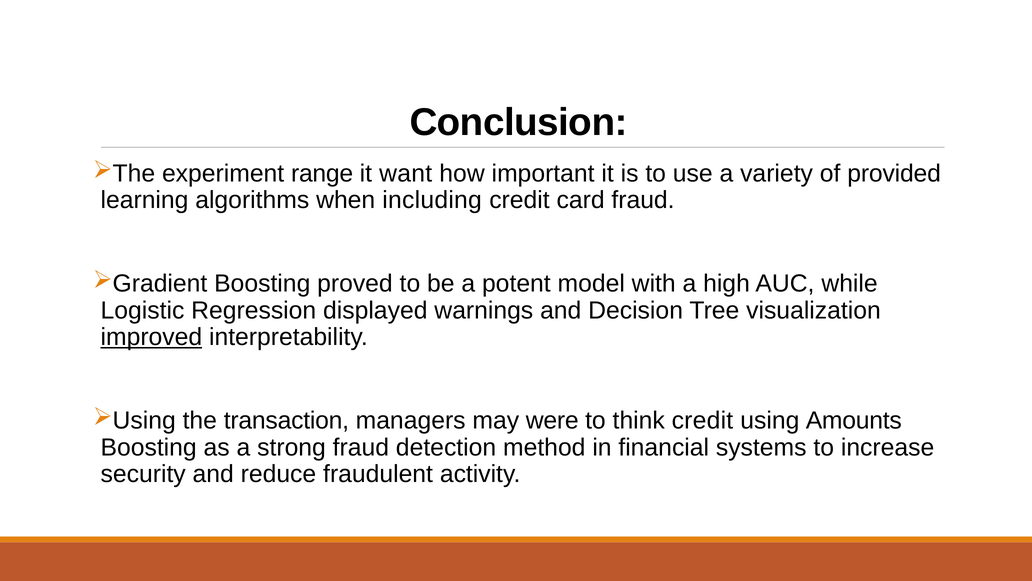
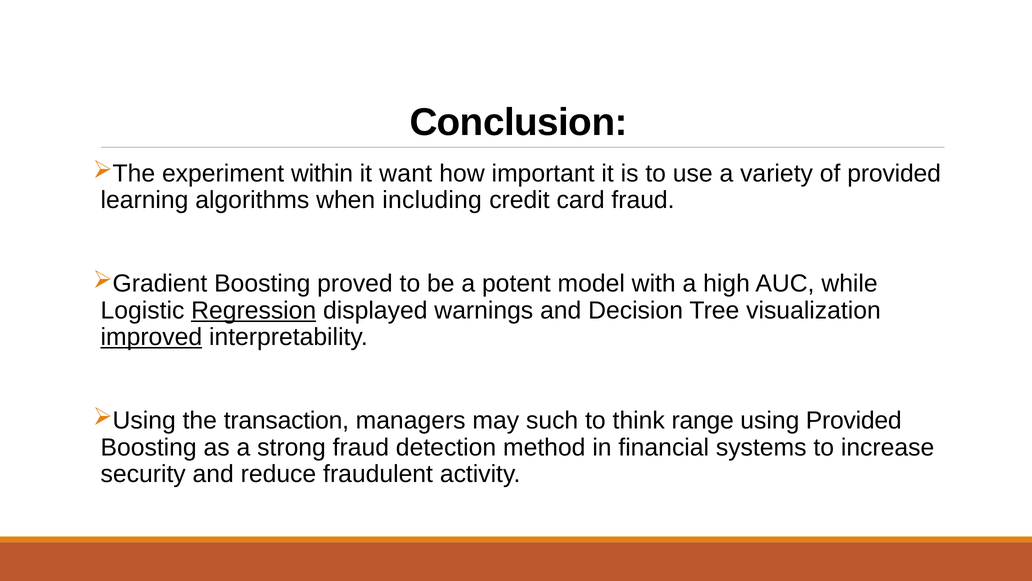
range: range -> within
Regression underline: none -> present
were: were -> such
think credit: credit -> range
using Amounts: Amounts -> Provided
